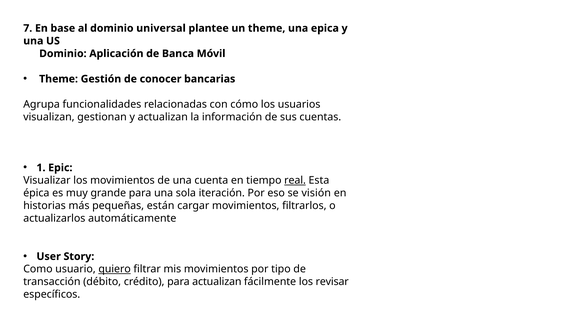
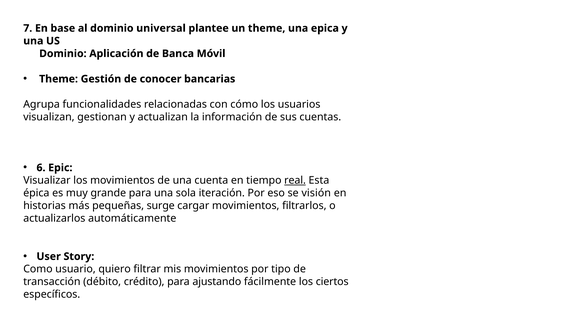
1: 1 -> 6
están: están -> surge
quiero underline: present -> none
para actualizan: actualizan -> ajustando
revisar: revisar -> ciertos
